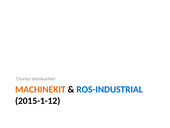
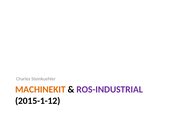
ROS-INDUSTRIAL colour: blue -> purple
